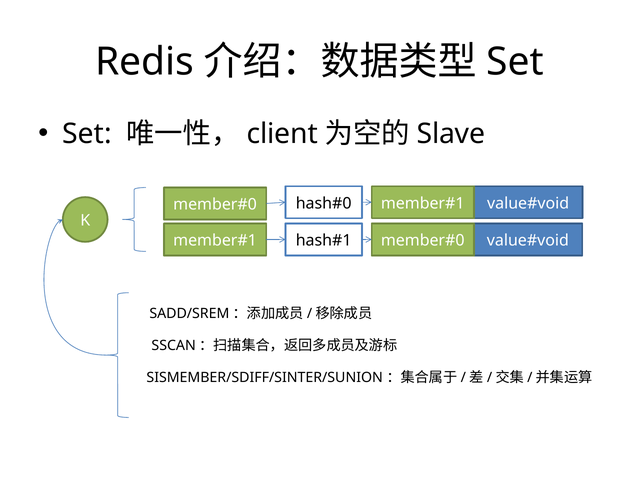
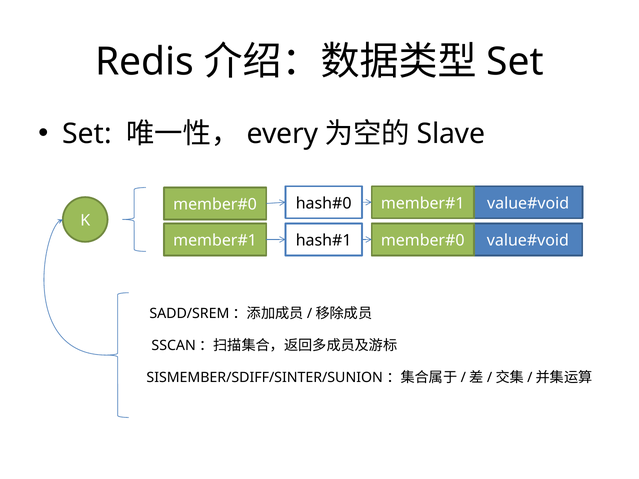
client: client -> every
